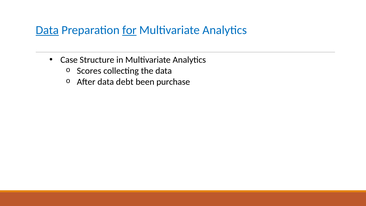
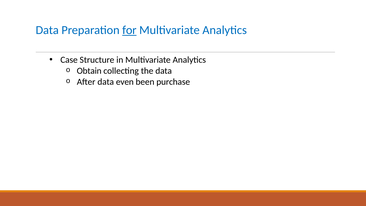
Data at (47, 30) underline: present -> none
Scores: Scores -> Obtain
debt: debt -> even
